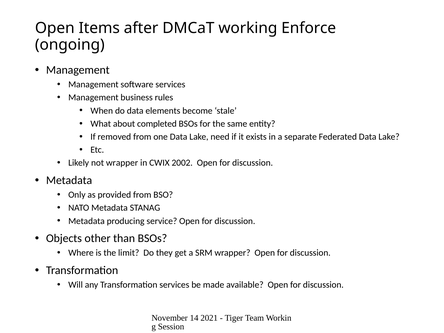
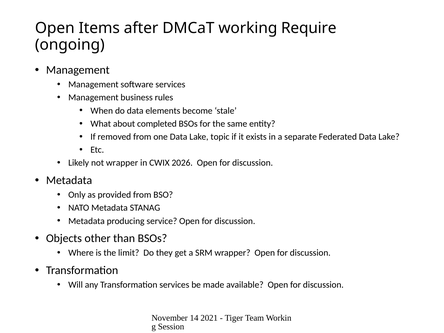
Enforce: Enforce -> Require
need: need -> topic
2002: 2002 -> 2026
